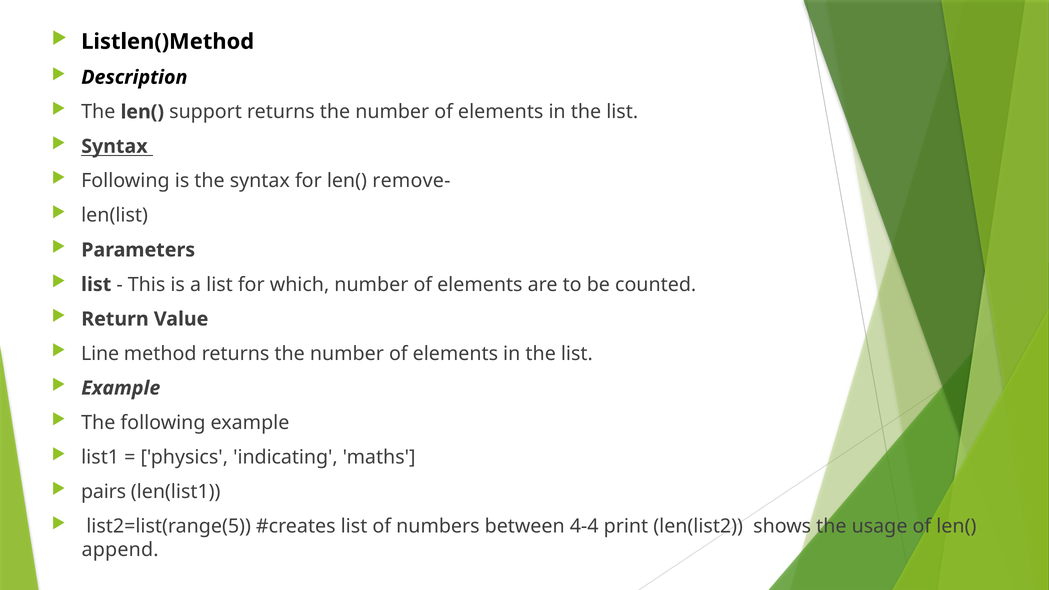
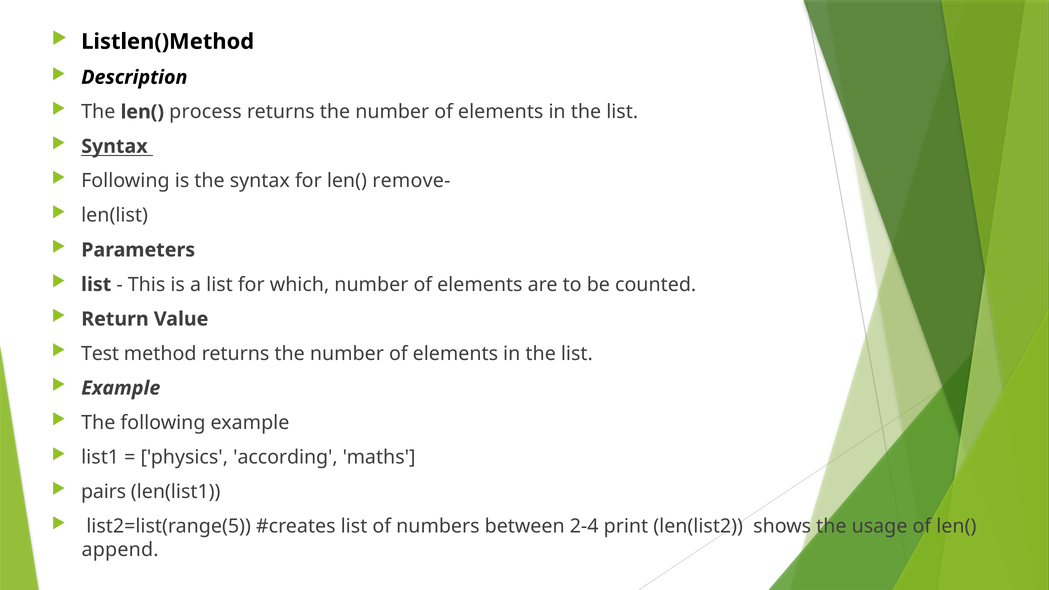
support: support -> process
Line: Line -> Test
indicating: indicating -> according
4-4: 4-4 -> 2-4
